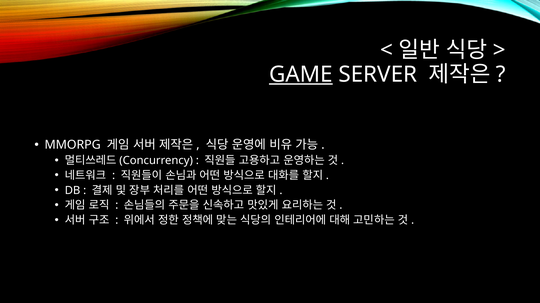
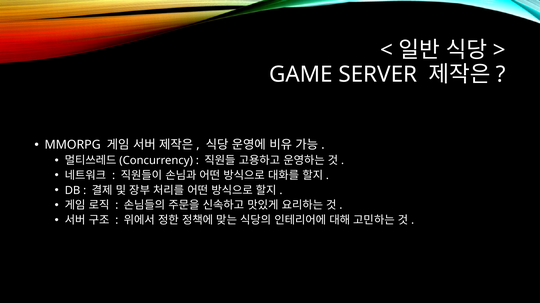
GAME underline: present -> none
